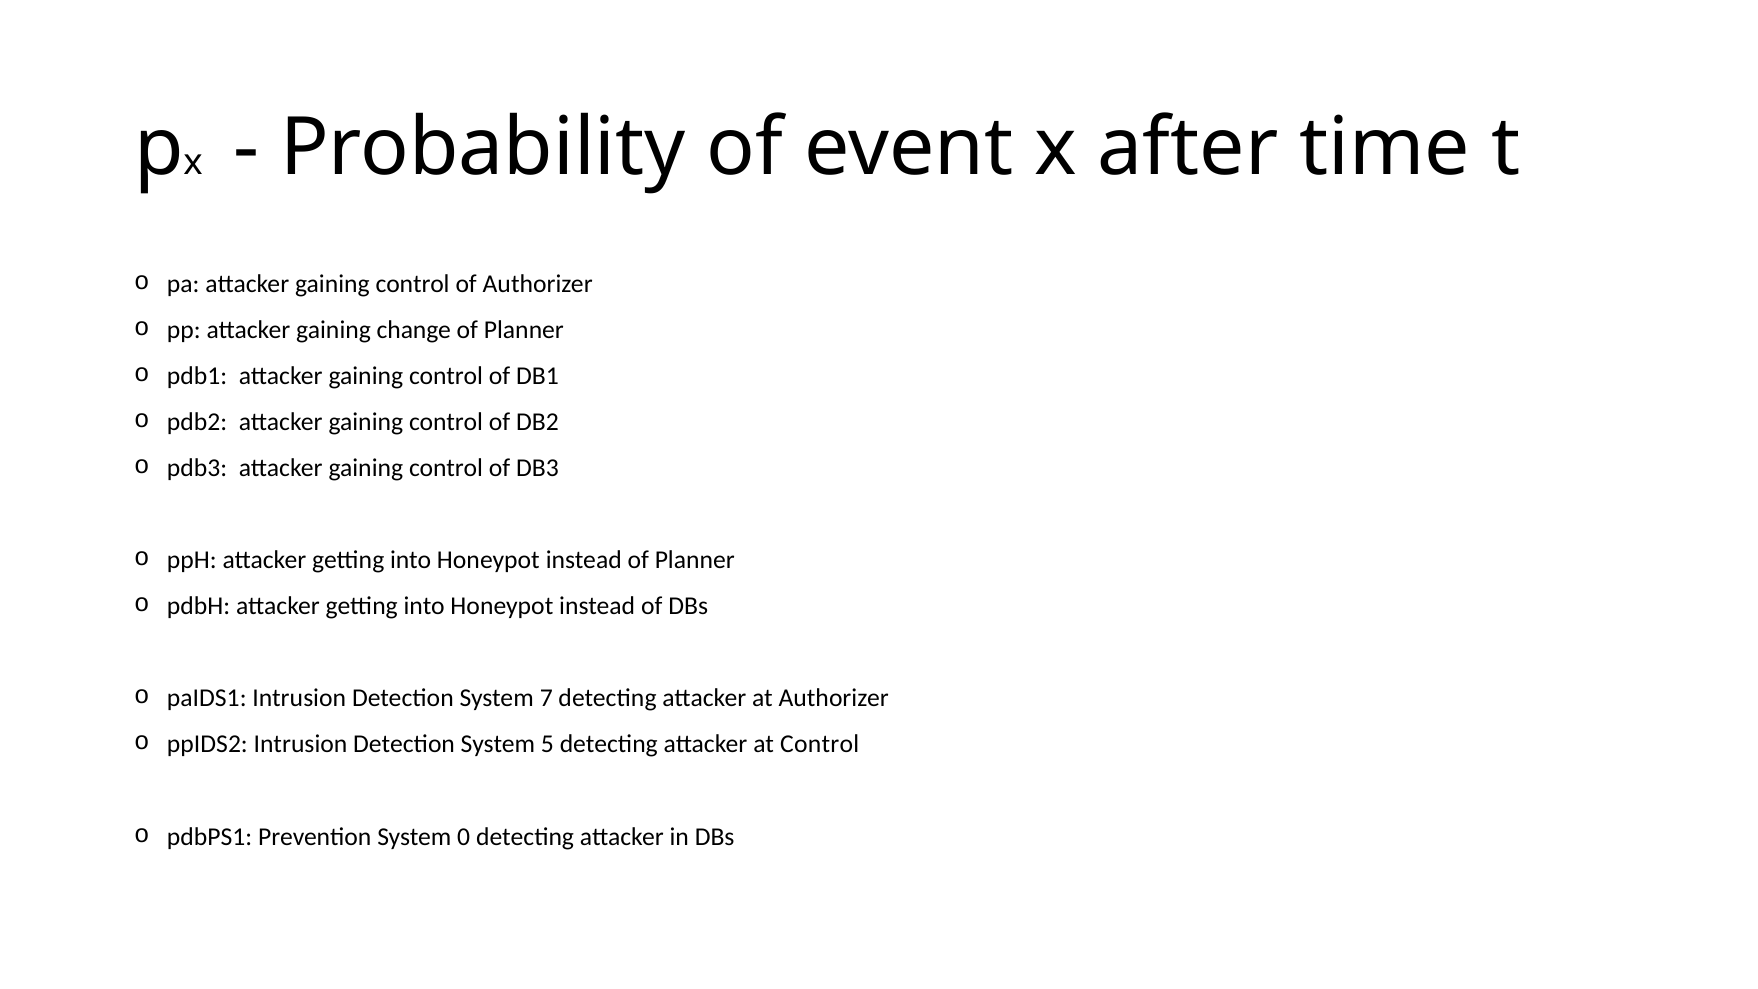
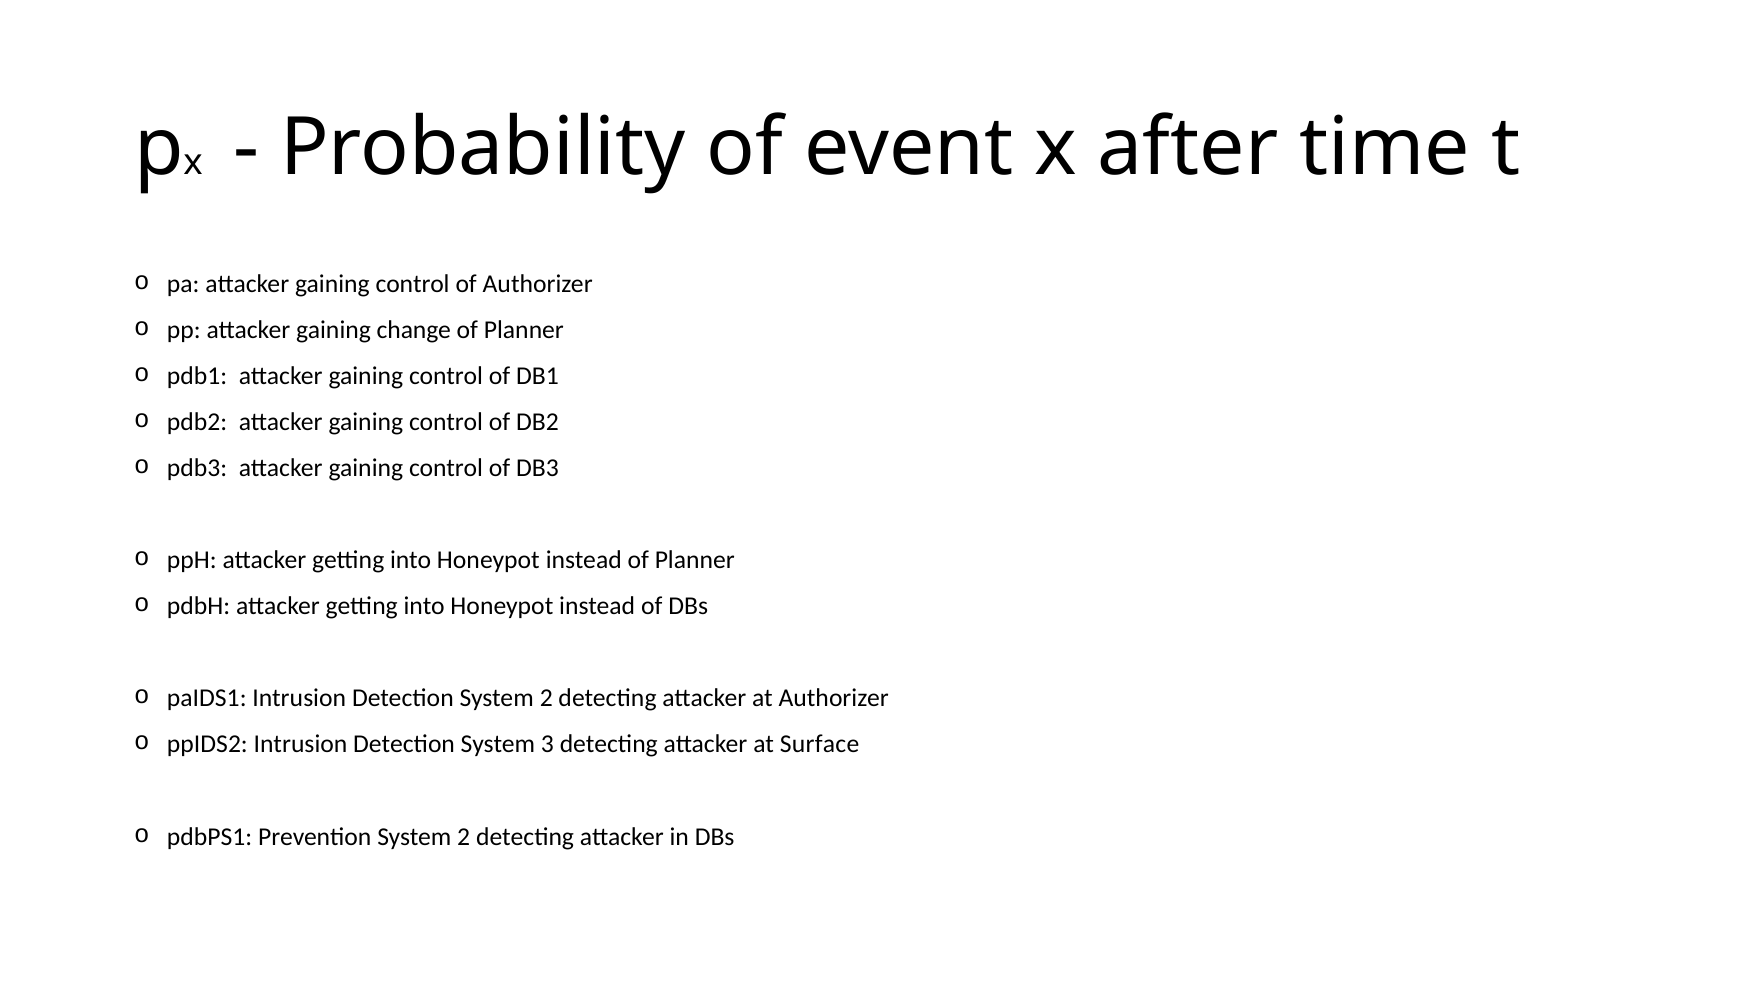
Detection System 7: 7 -> 2
5: 5 -> 3
at Control: Control -> Surface
Prevention System 0: 0 -> 2
